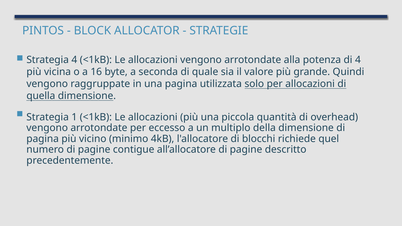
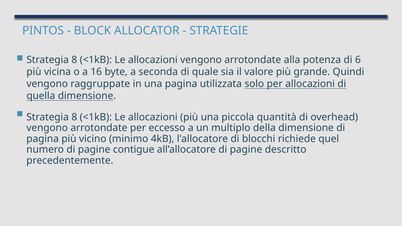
4 at (74, 60): 4 -> 8
di 4: 4 -> 6
1 at (74, 117): 1 -> 8
